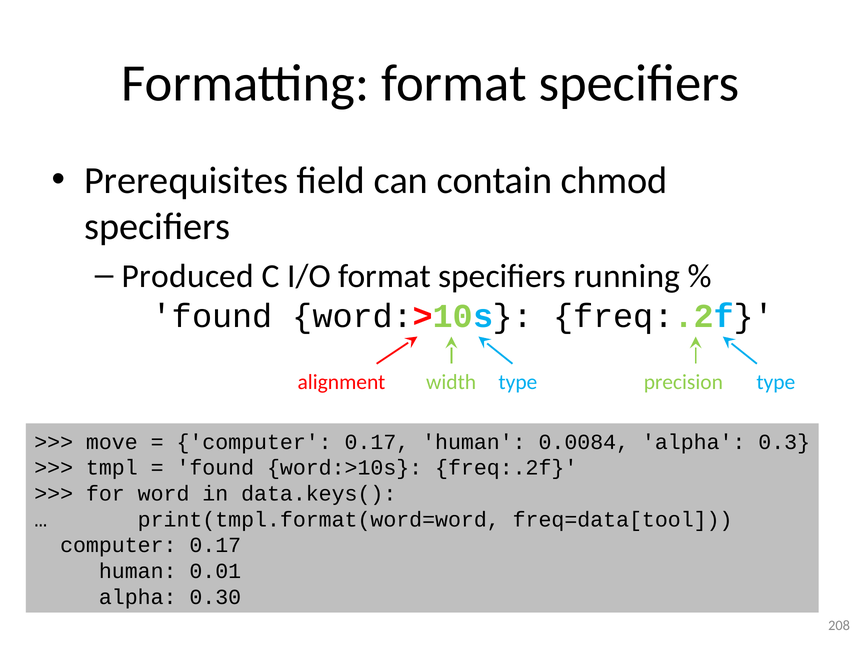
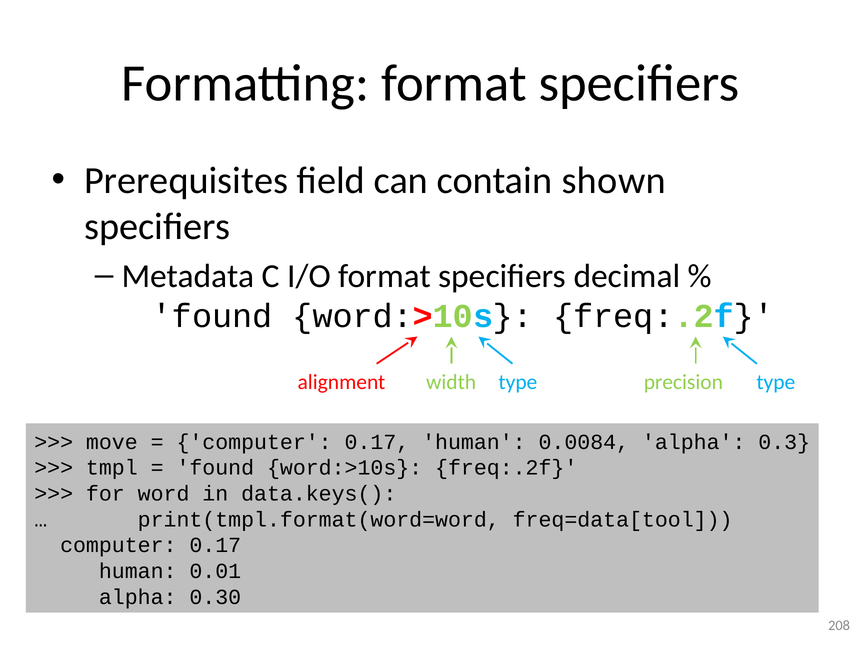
chmod: chmod -> shown
Produced: Produced -> Metadata
running: running -> decimal
